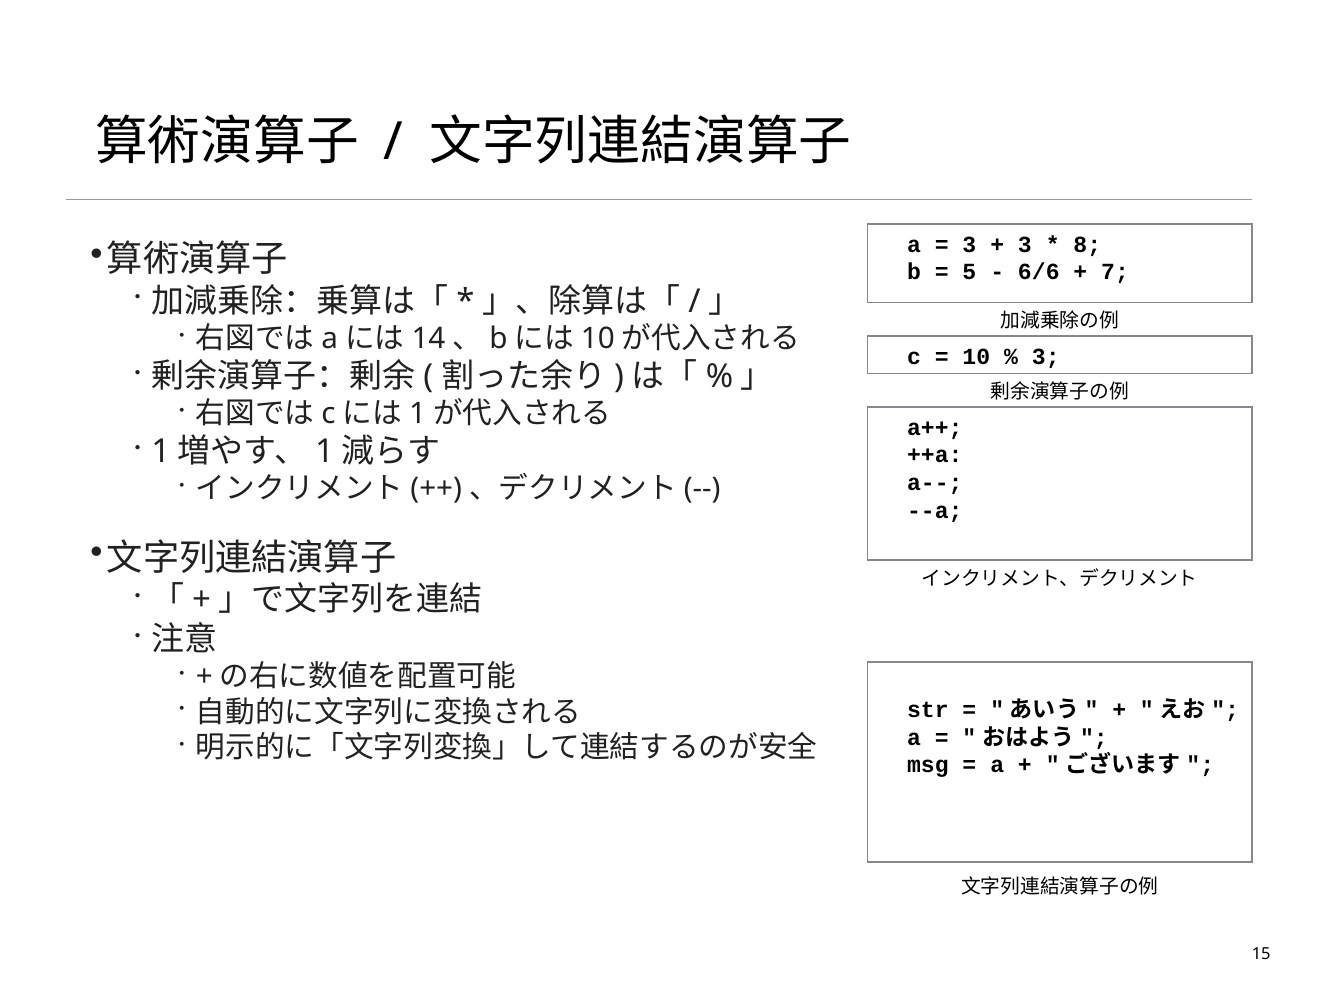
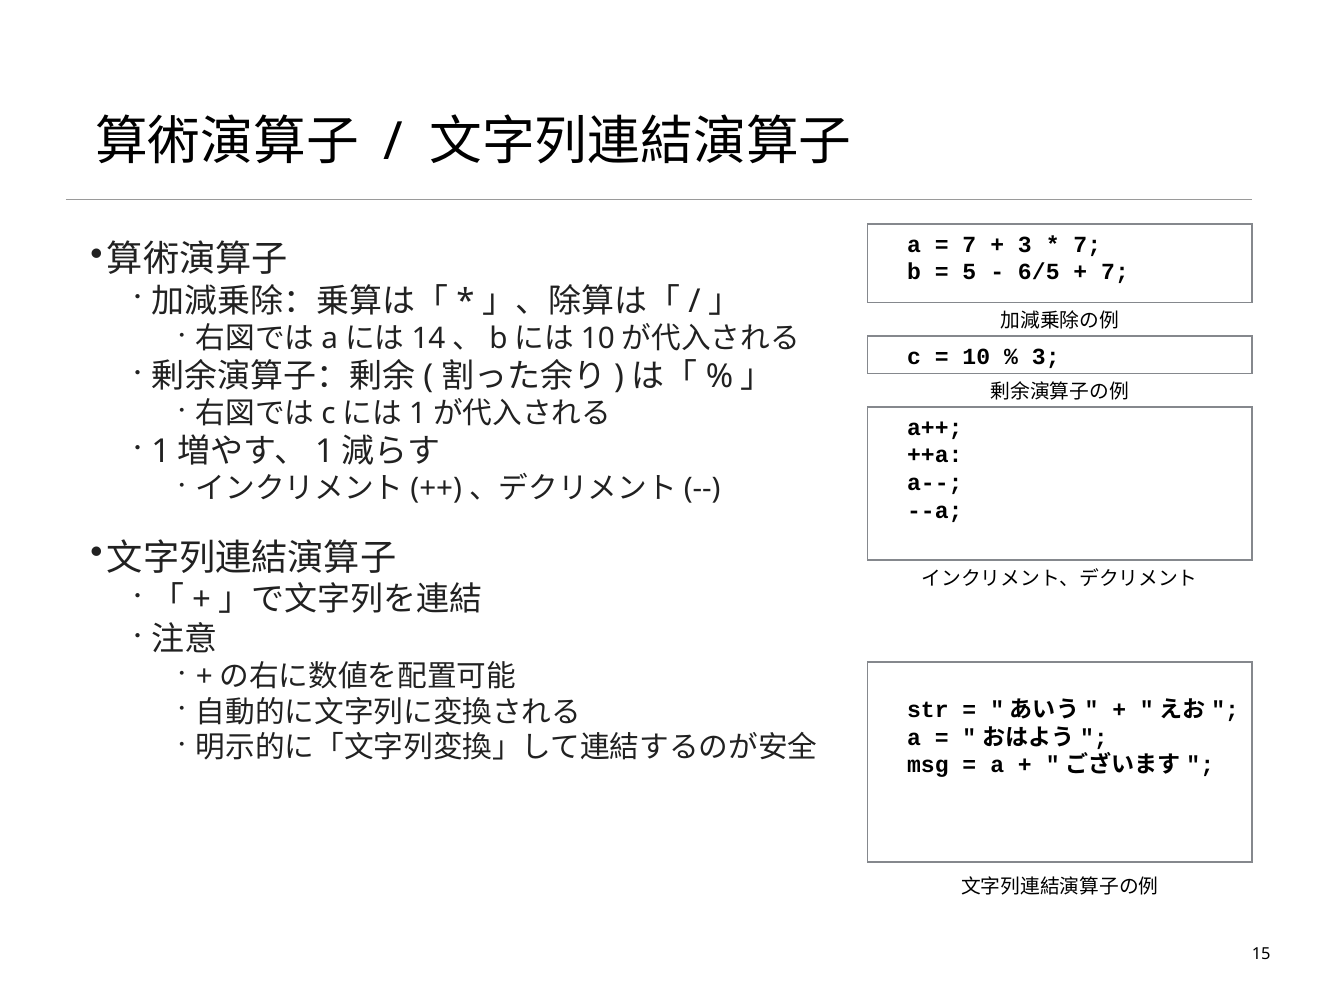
3 at (969, 244): 3 -> 7
8 at (1087, 244): 8 -> 7
6/6: 6/6 -> 6/5
